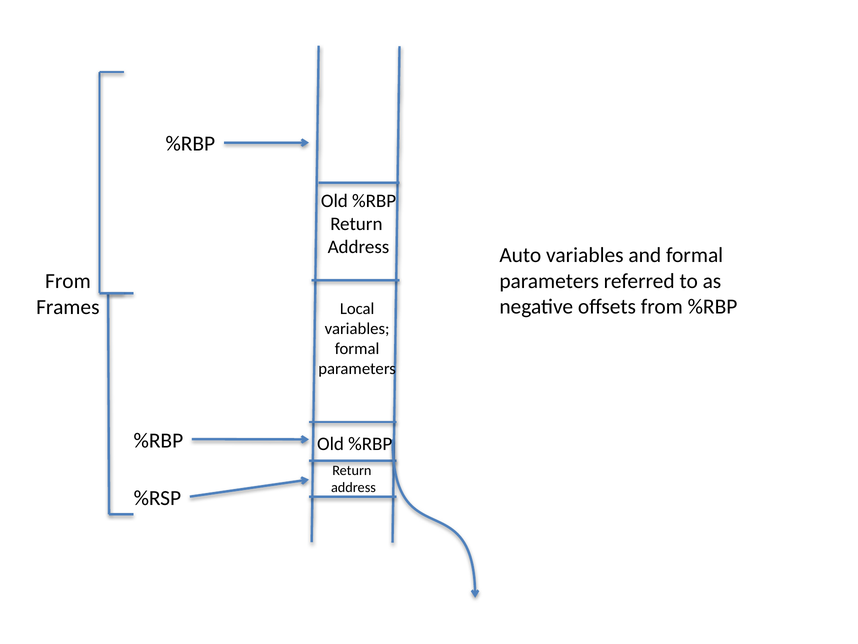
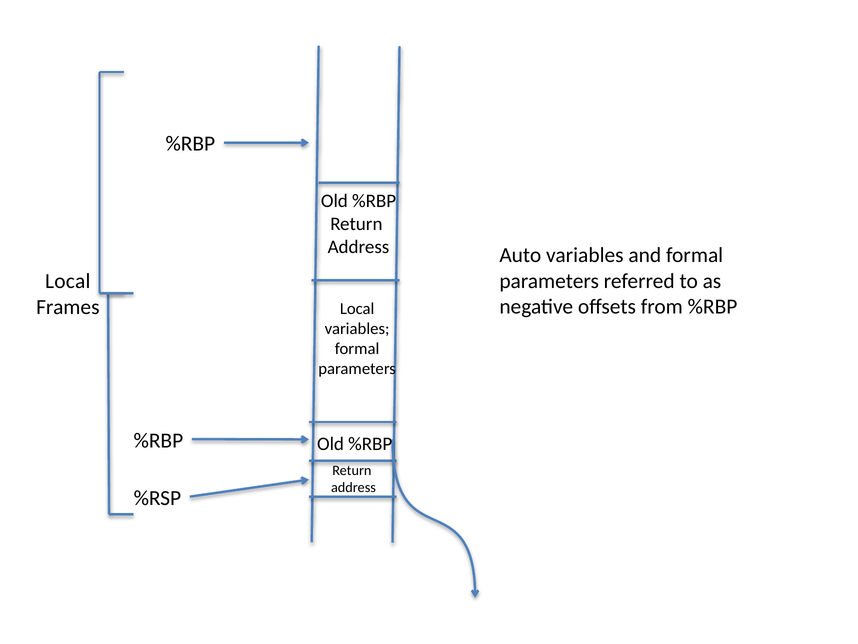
From at (68, 281): From -> Local
